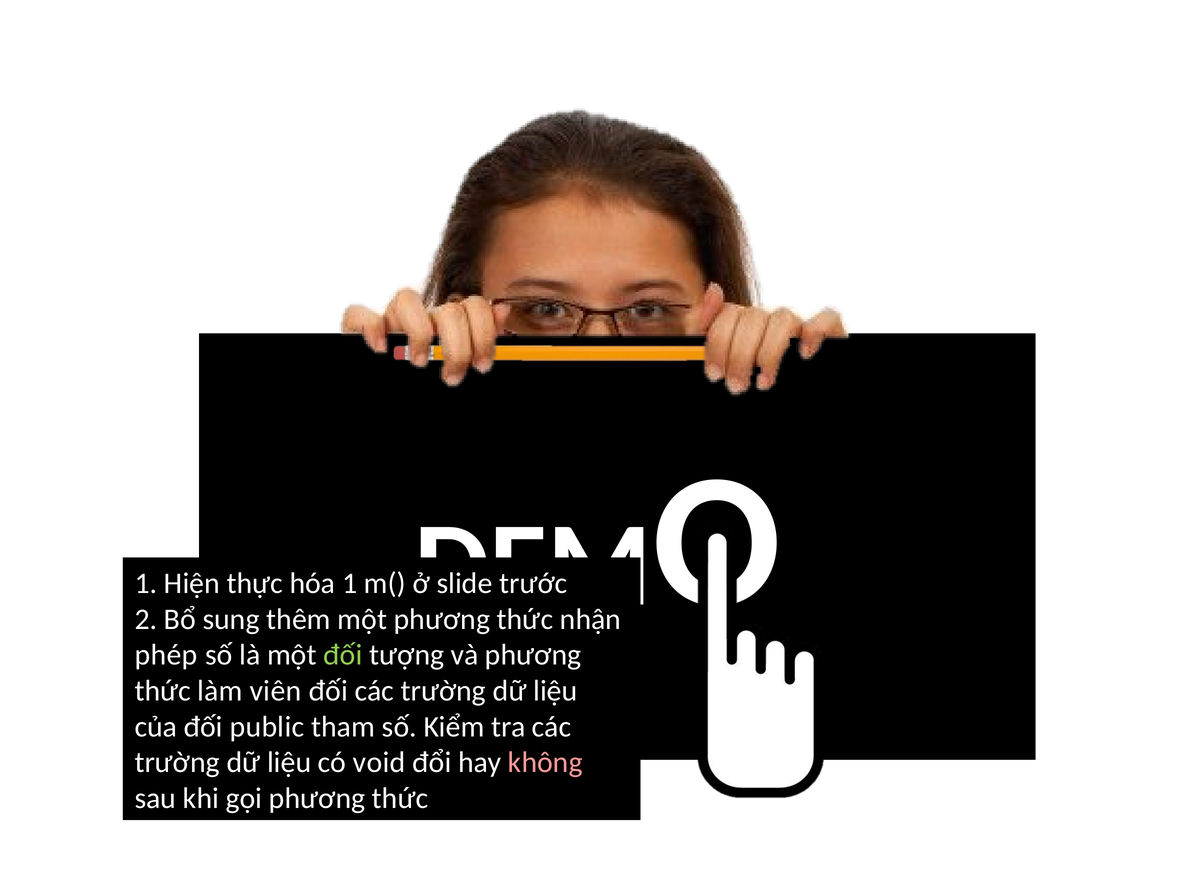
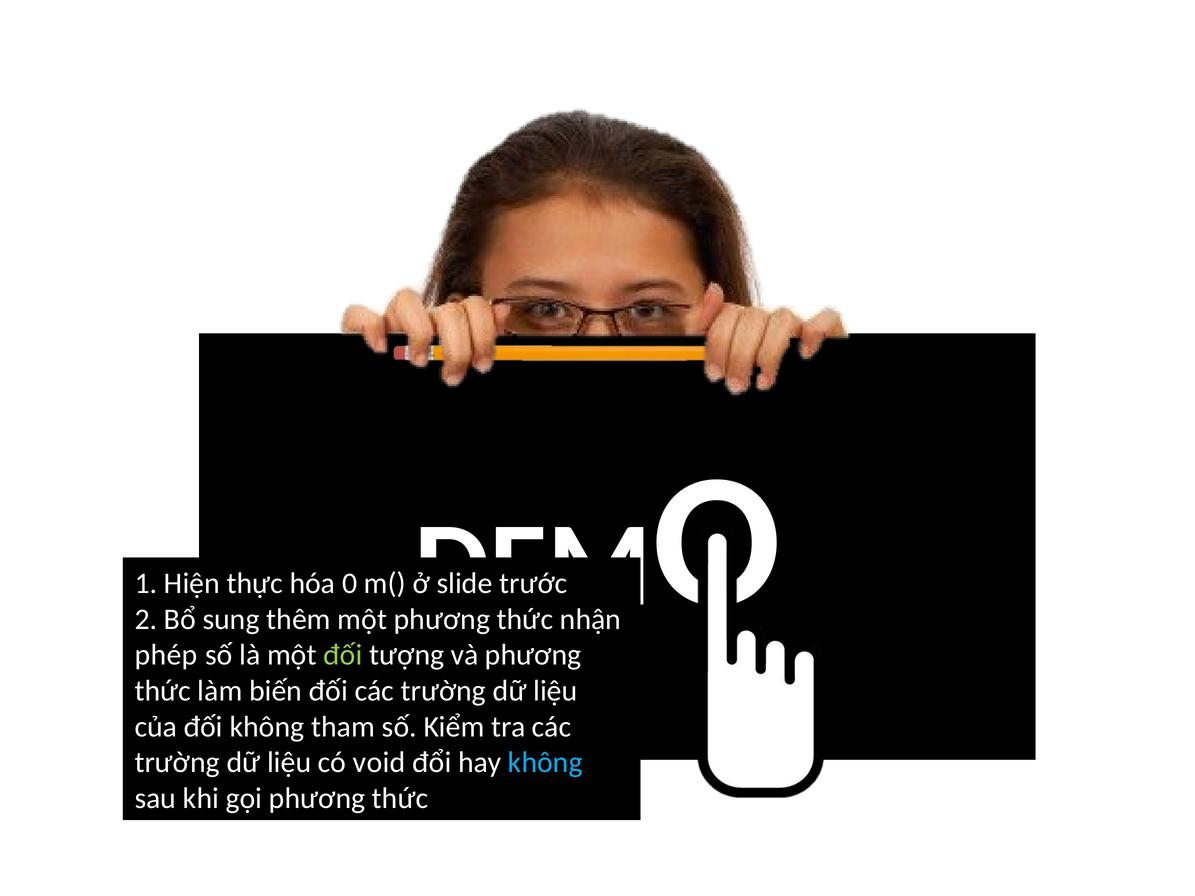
hóa 1: 1 -> 0
viên: viên -> biến
đối public: public -> không
không at (545, 763) colour: pink -> light blue
